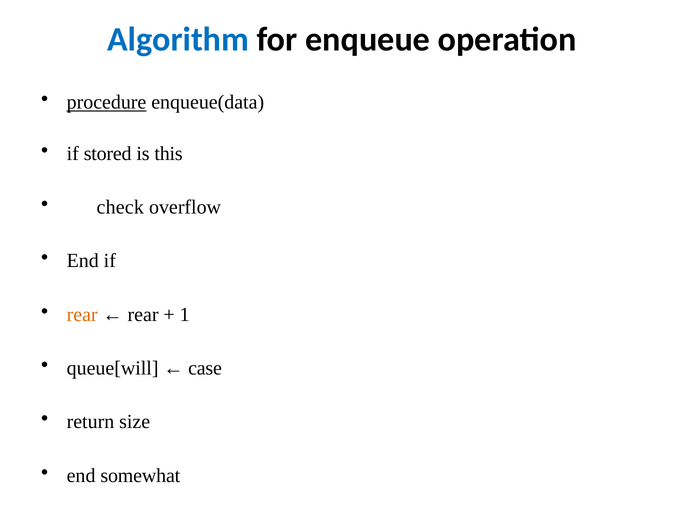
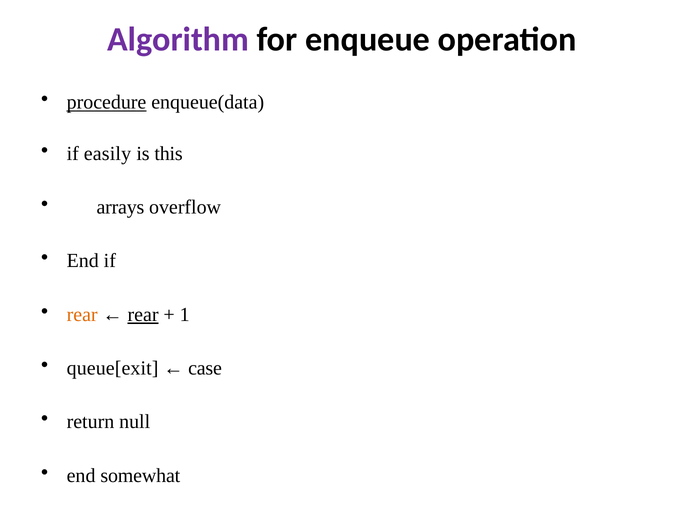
Algorithm colour: blue -> purple
stored: stored -> easily
check: check -> arrays
rear at (143, 315) underline: none -> present
queue[will: queue[will -> queue[exit
size: size -> null
